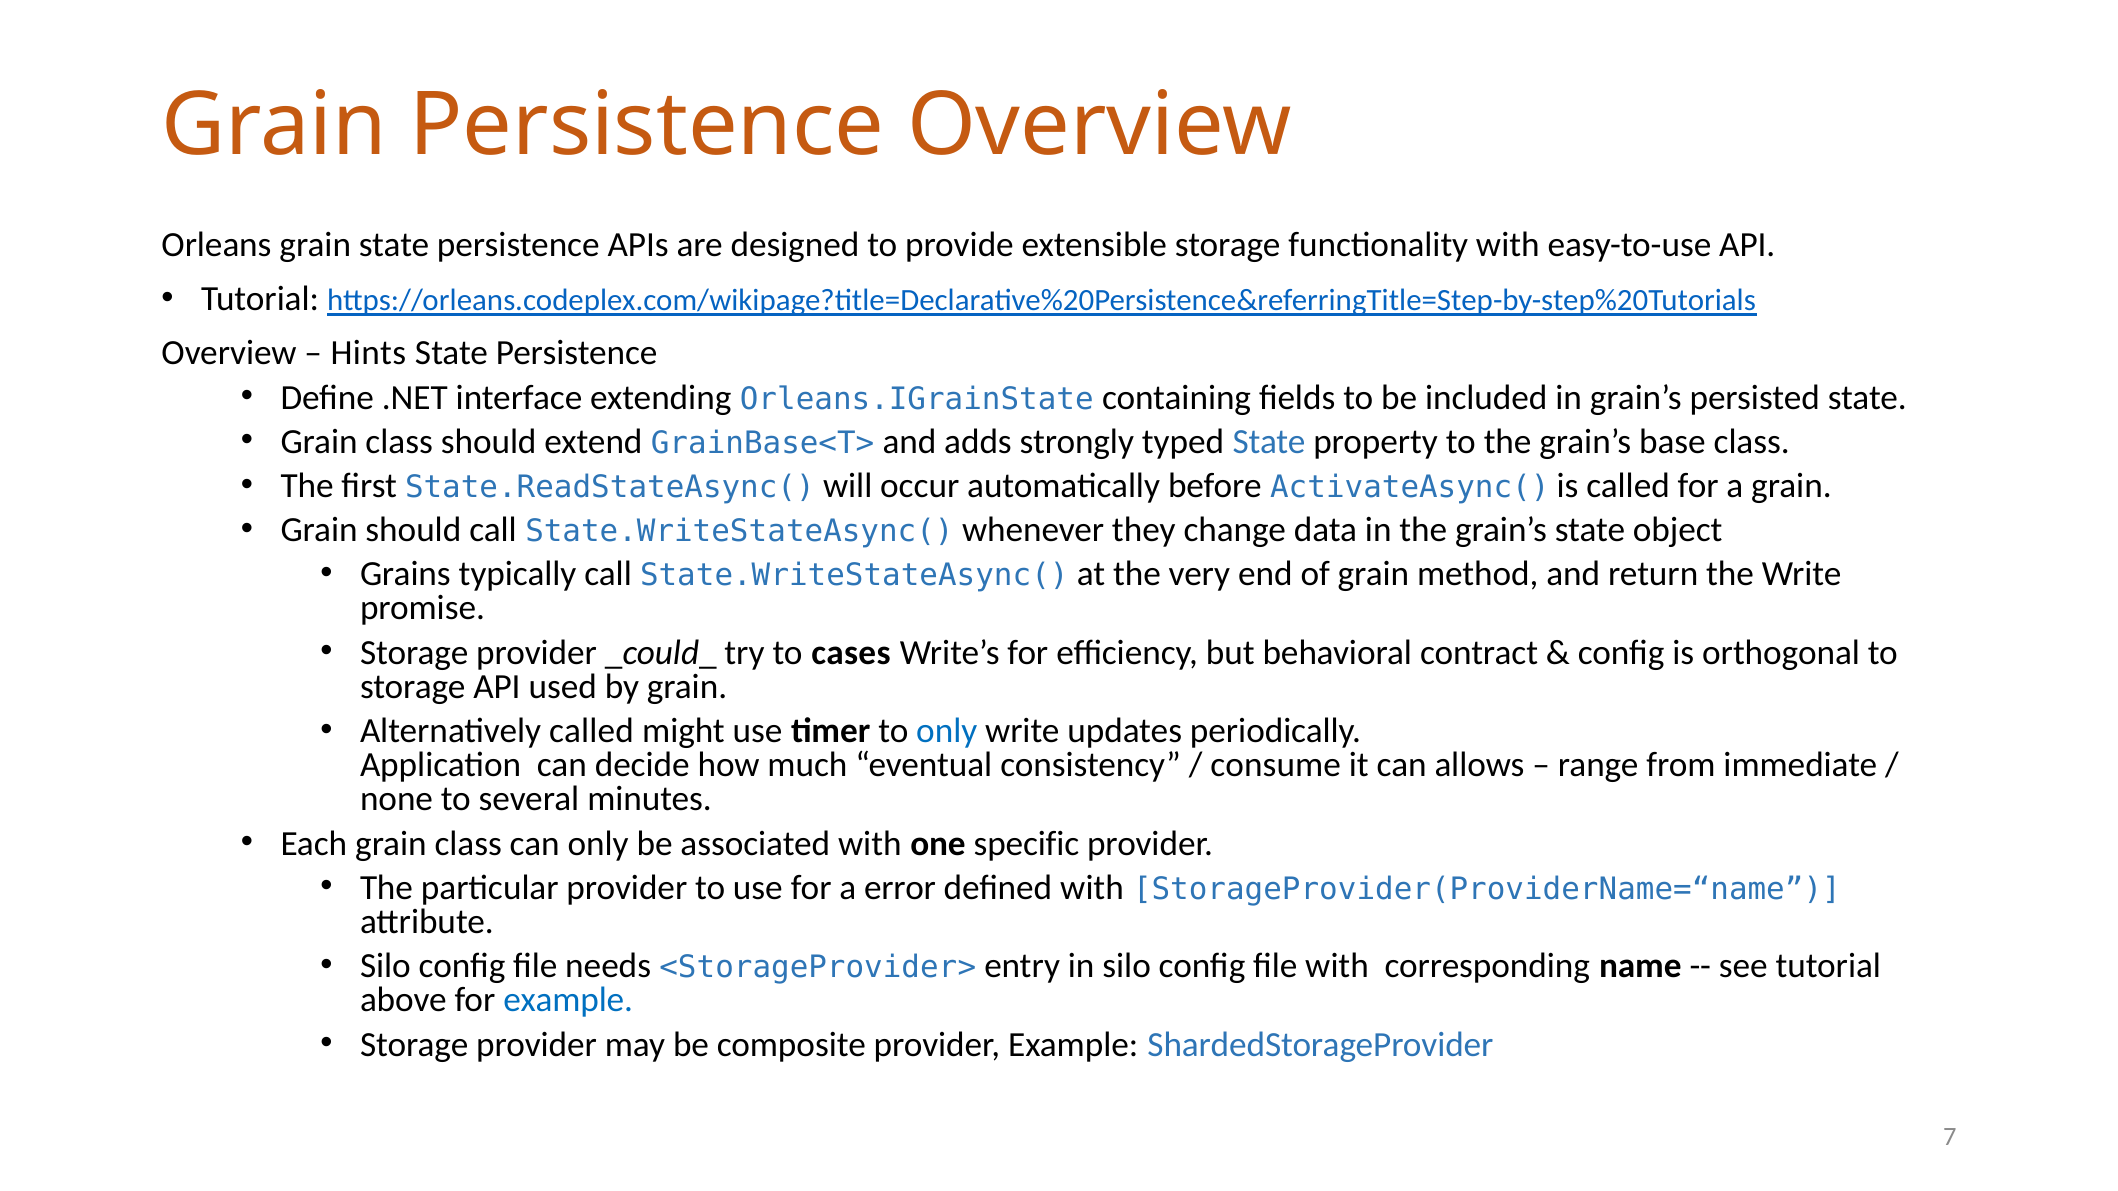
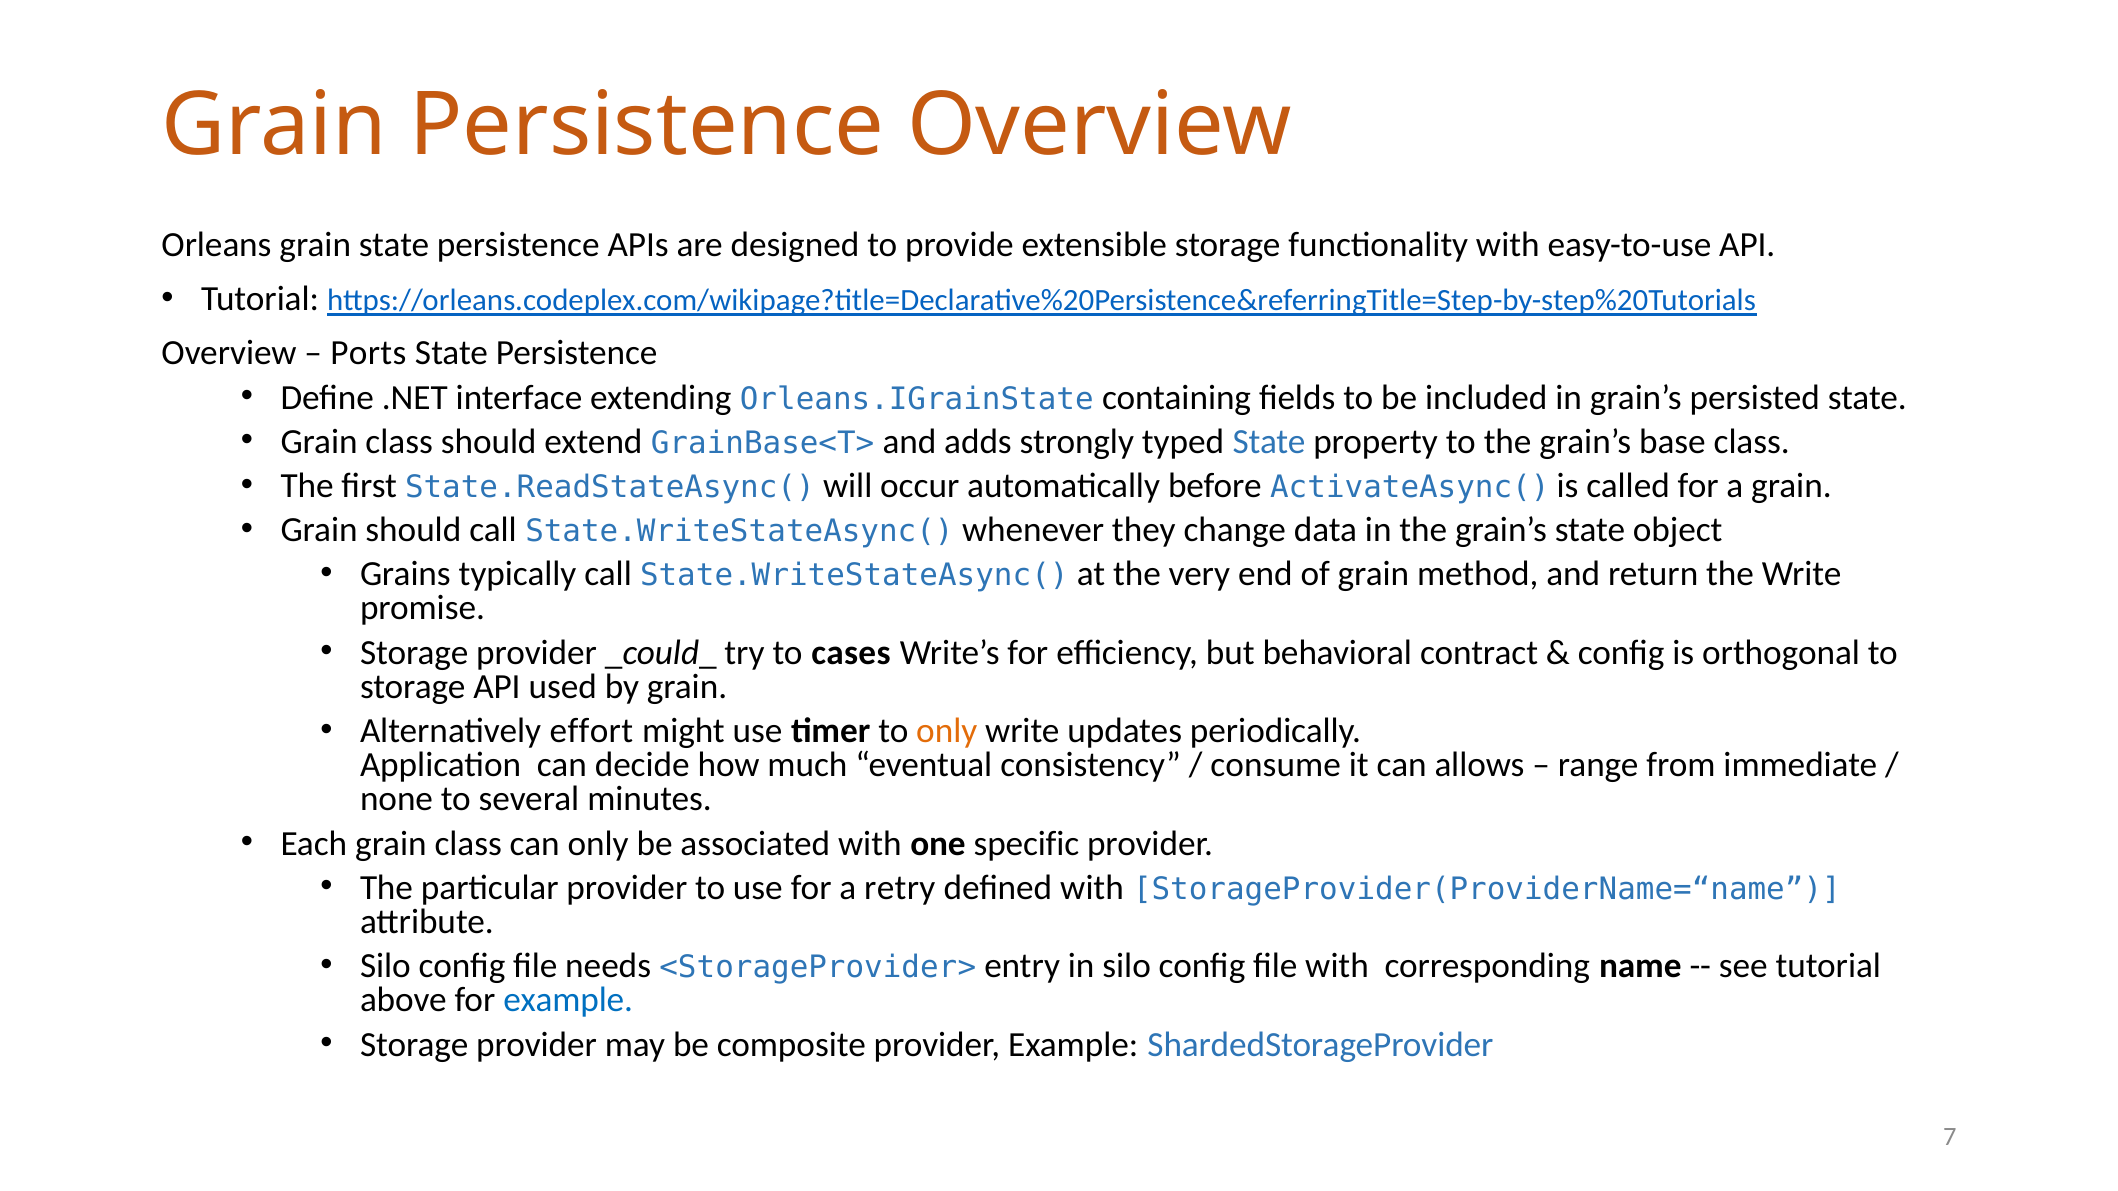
Hints: Hints -> Ports
Alternatively called: called -> effort
only at (947, 731) colour: blue -> orange
error: error -> retry
